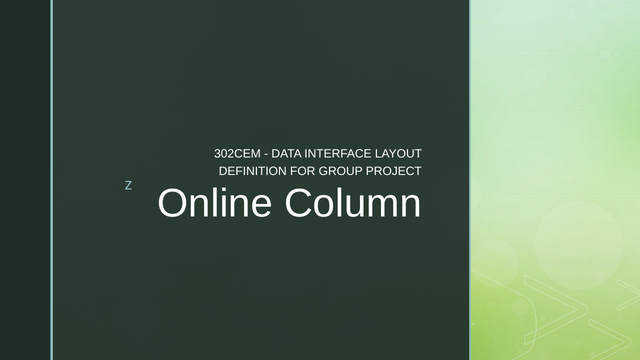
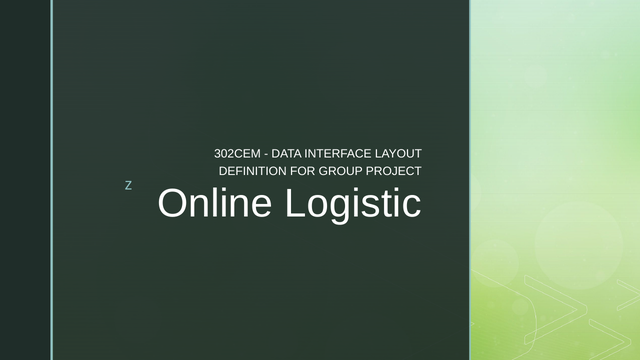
Column: Column -> Logistic
